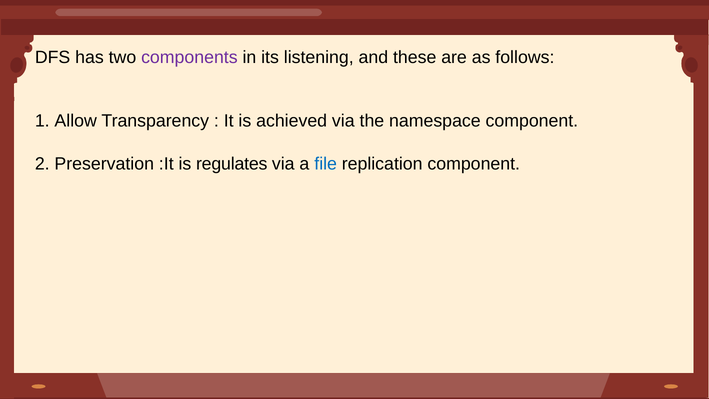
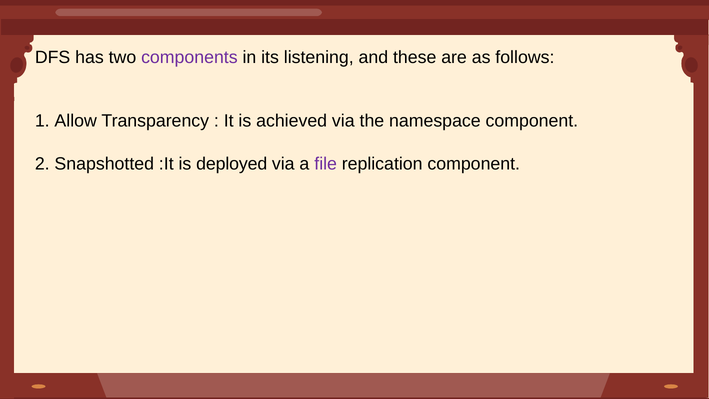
Preservation: Preservation -> Snapshotted
regulates: regulates -> deployed
file colour: blue -> purple
